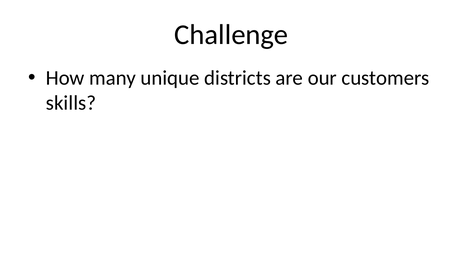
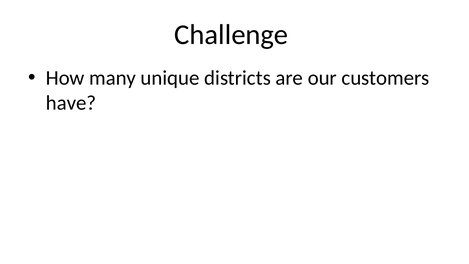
skills: skills -> have
